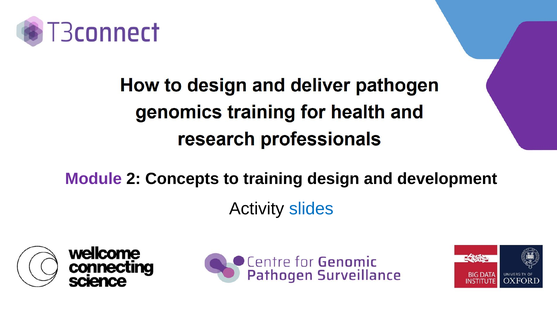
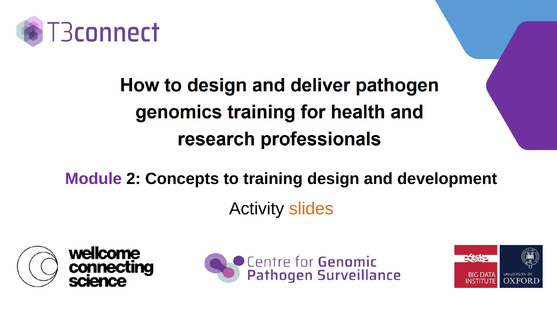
slides colour: blue -> orange
